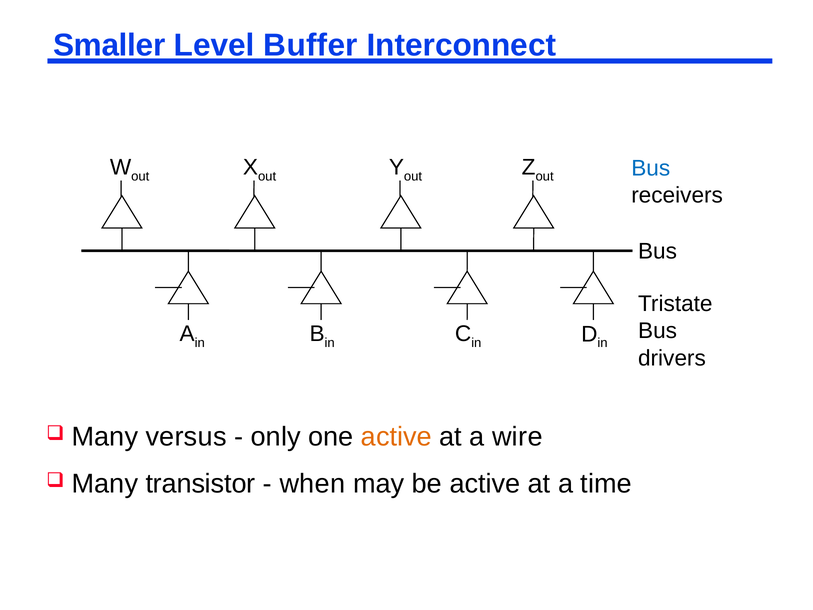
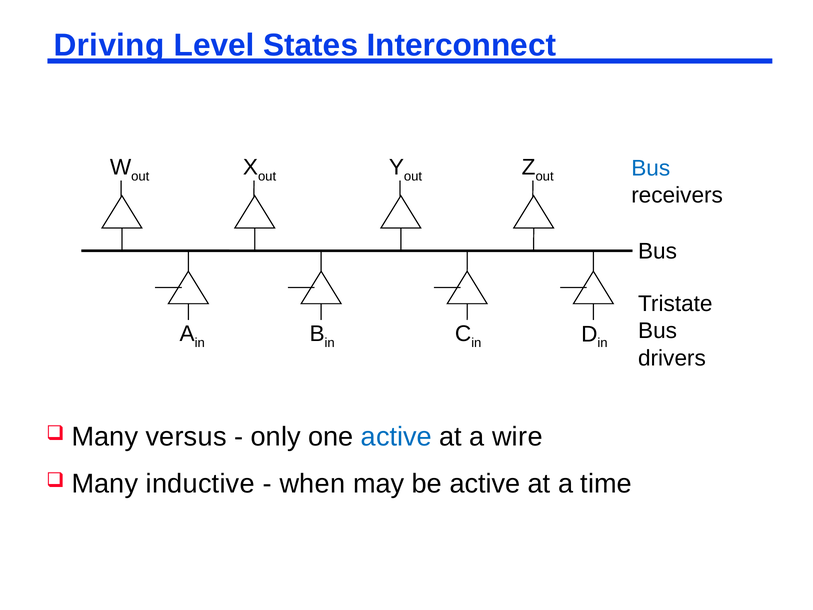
Smaller: Smaller -> Driving
Buffer: Buffer -> States
active at (396, 437) colour: orange -> blue
transistor: transistor -> inductive
